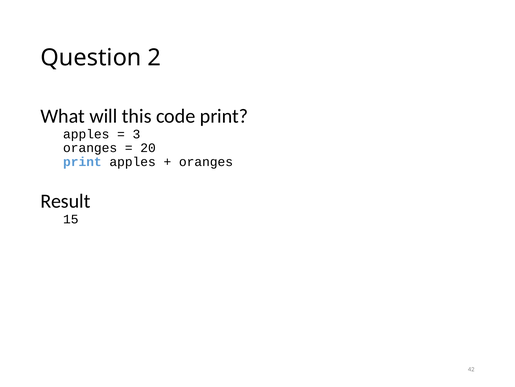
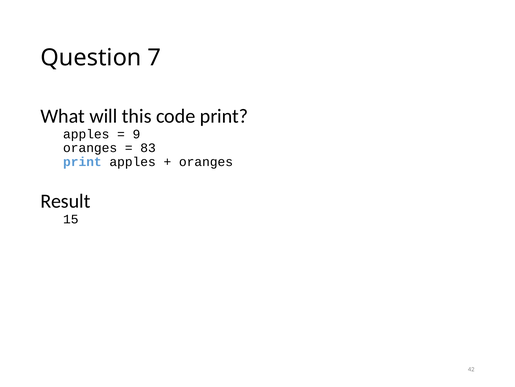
2: 2 -> 7
3: 3 -> 9
20: 20 -> 83
